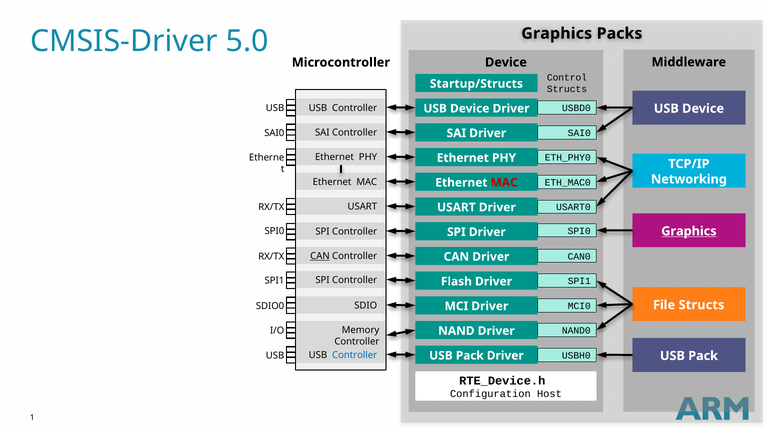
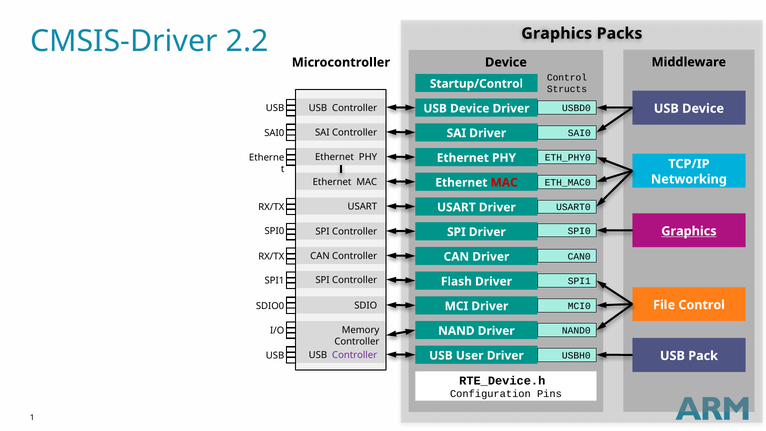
5.0: 5.0 -> 2.2
Startup/Structs: Startup/Structs -> Startup/Control
CAN at (320, 256) underline: present -> none
File Structs: Structs -> Control
Controller at (355, 355) colour: blue -> purple
Pack at (470, 356): Pack -> User
Host: Host -> Pins
